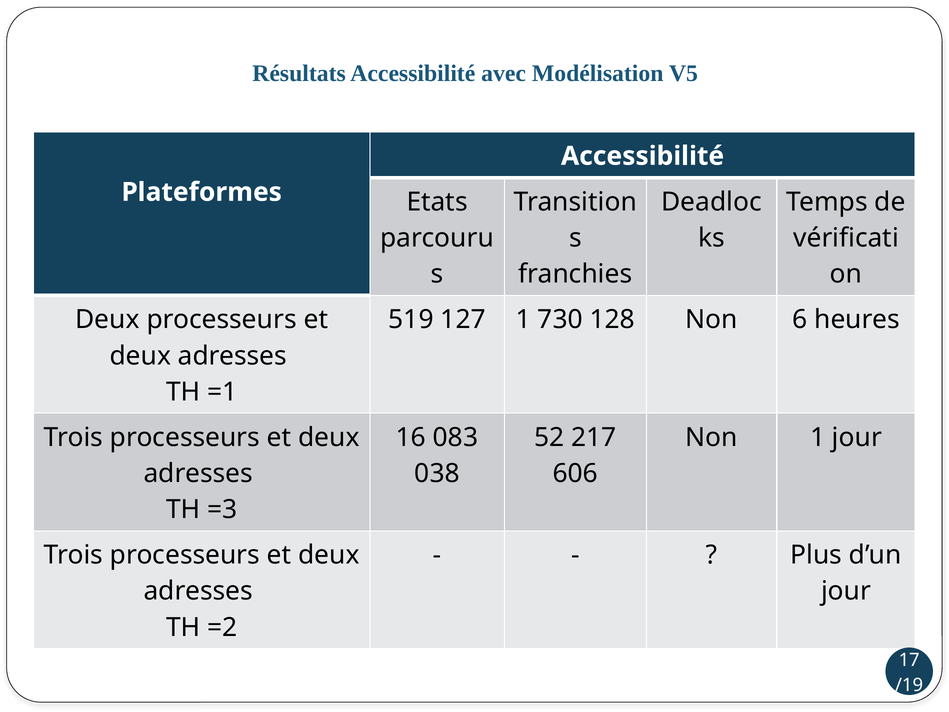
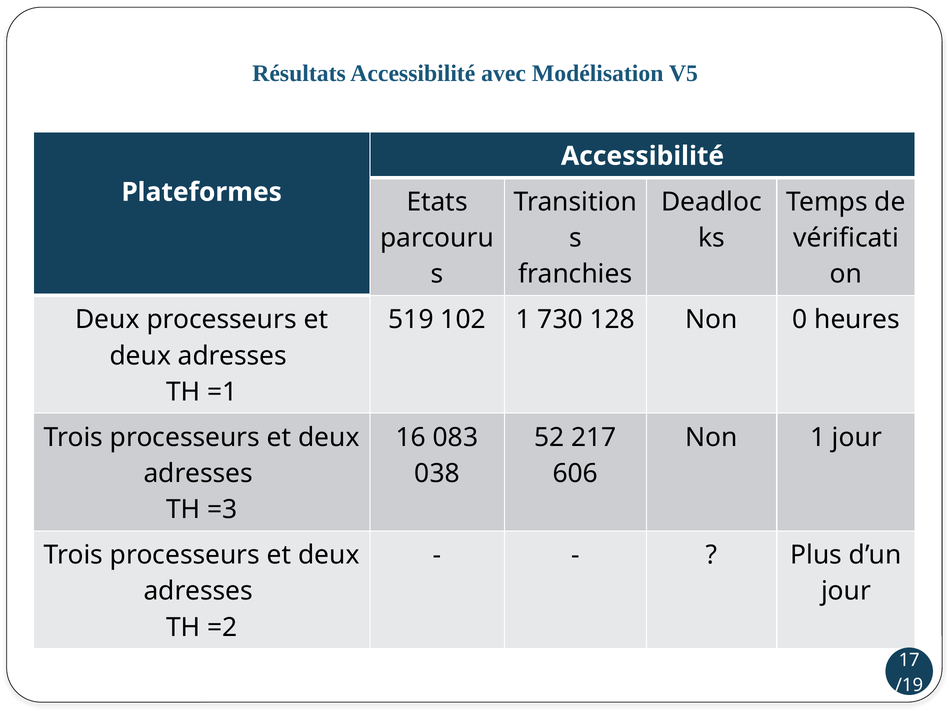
127: 127 -> 102
6: 6 -> 0
